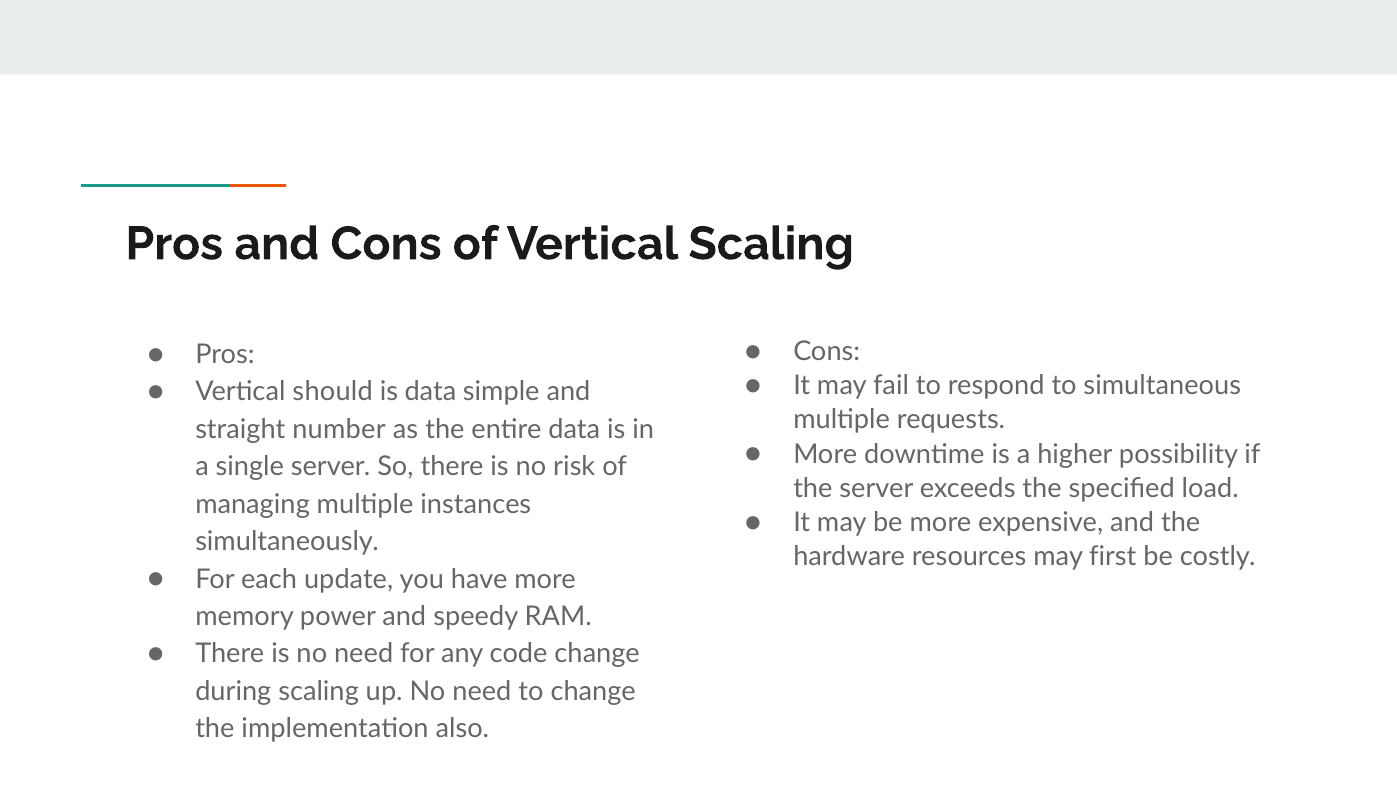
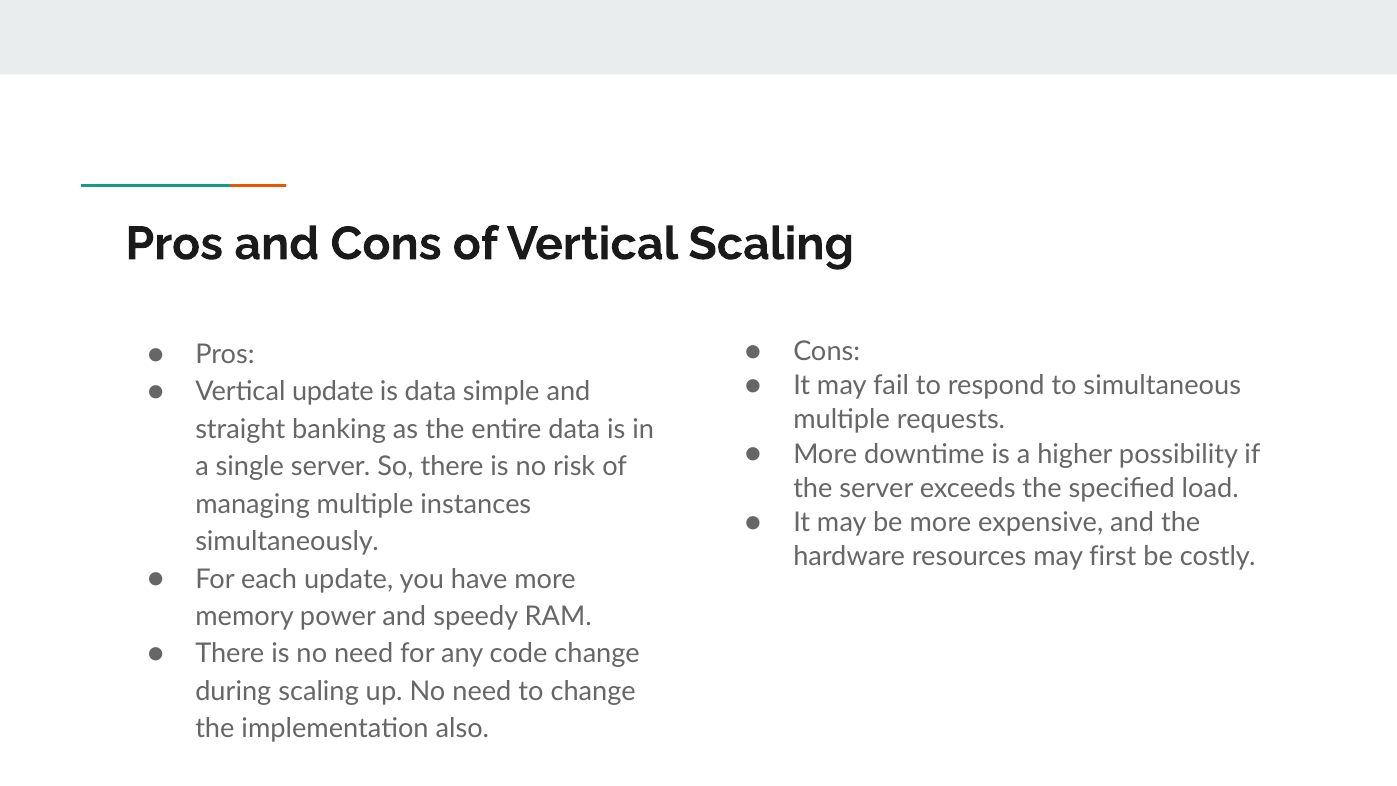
Vertical should: should -> update
number: number -> banking
